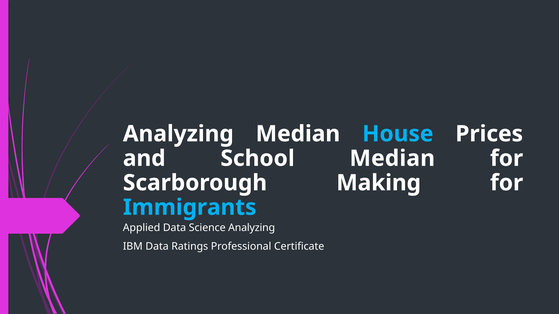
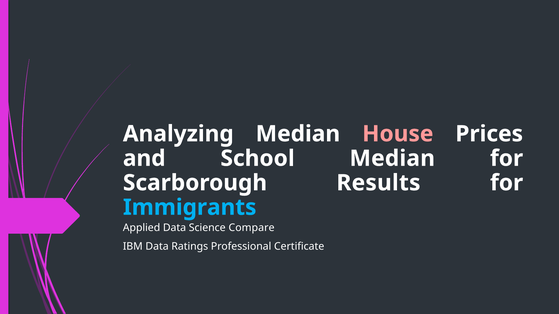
House colour: light blue -> pink
Making: Making -> Results
Science Analyzing: Analyzing -> Compare
